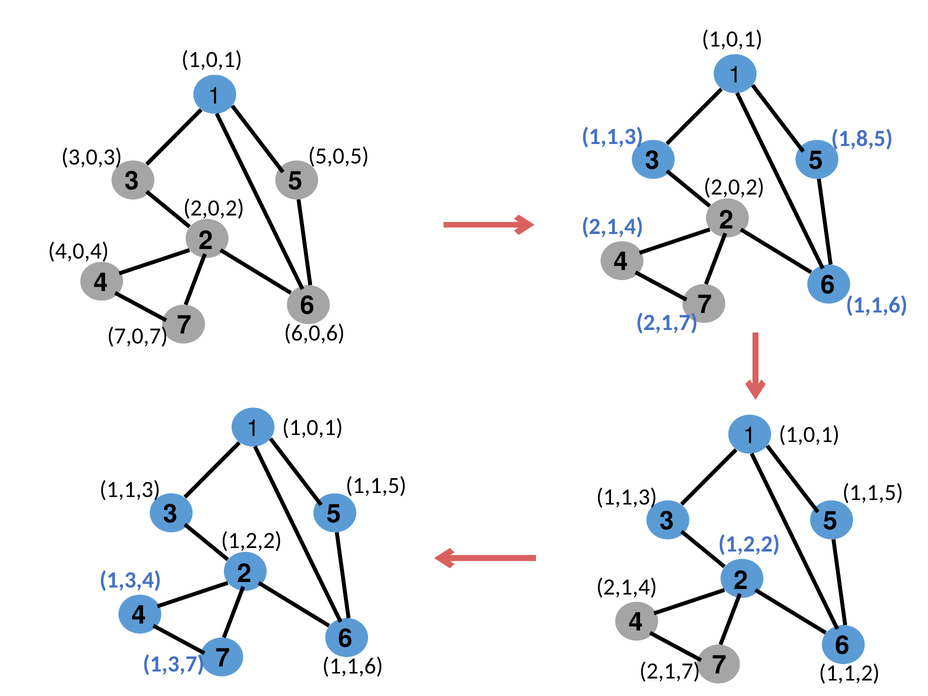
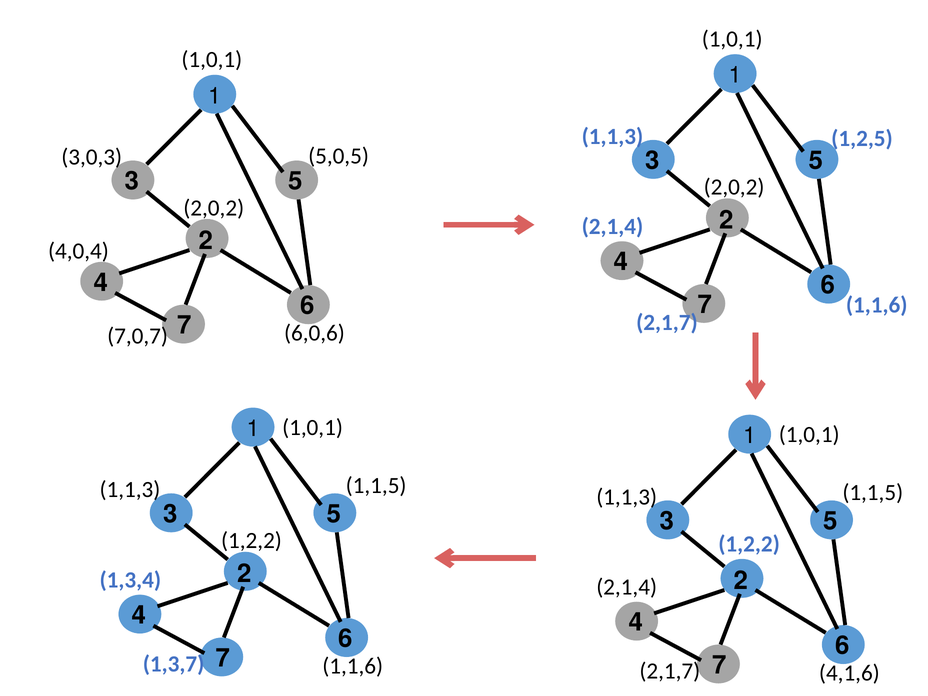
1,8,5: 1,8,5 -> 1,2,5
1,1,2: 1,1,2 -> 4,1,6
